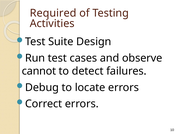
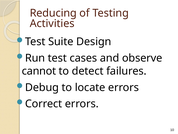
Required: Required -> Reducing
